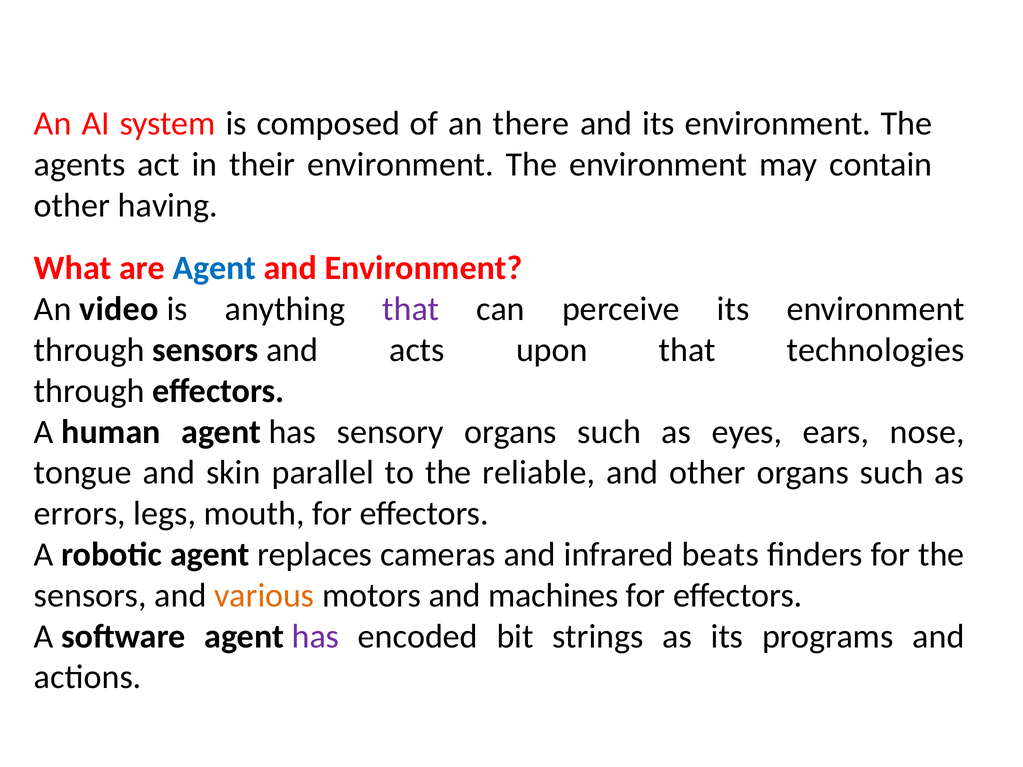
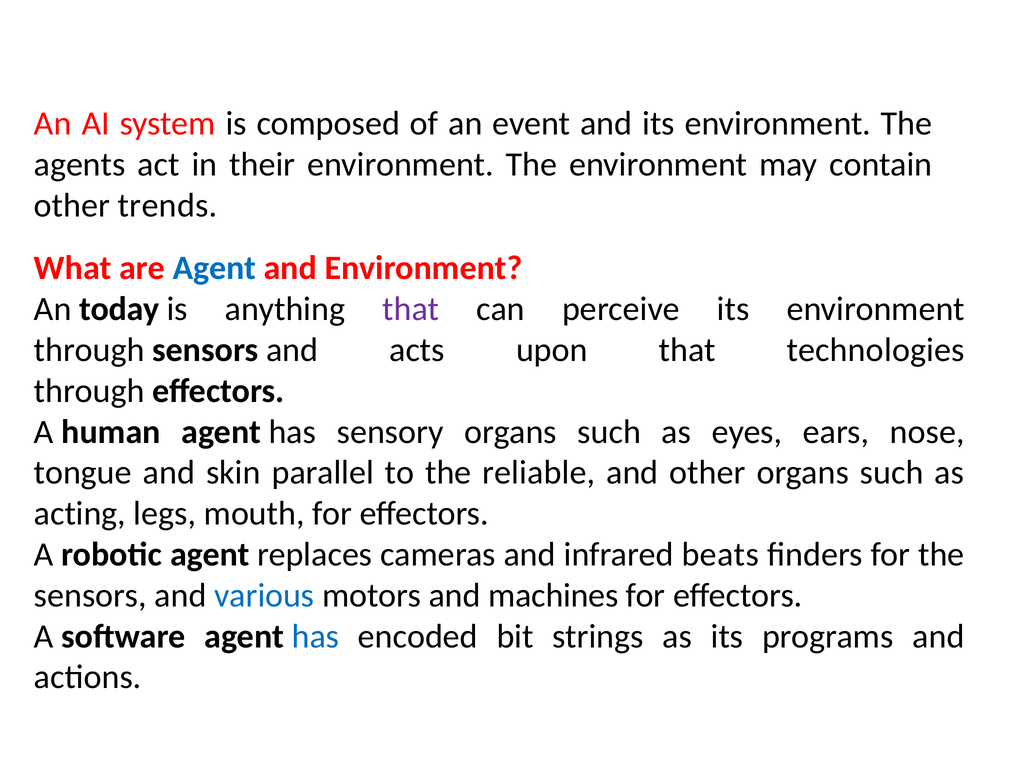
there: there -> event
having: having -> trends
video: video -> today
errors: errors -> acting
various colour: orange -> blue
has at (315, 637) colour: purple -> blue
